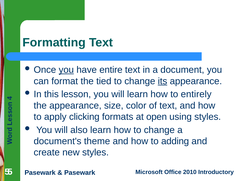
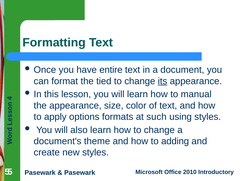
you at (66, 70) underline: present -> none
entirely: entirely -> manual
clicking: clicking -> options
open: open -> such
